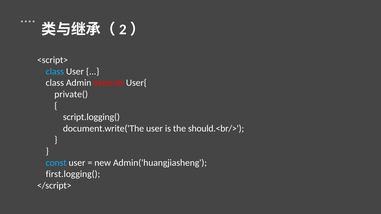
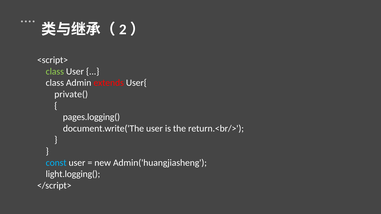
class at (55, 71) colour: light blue -> light green
script.logging(: script.logging( -> pages.logging(
should.<br/>: should.<br/> -> return.<br/>
first.logging(: first.logging( -> light.logging(
